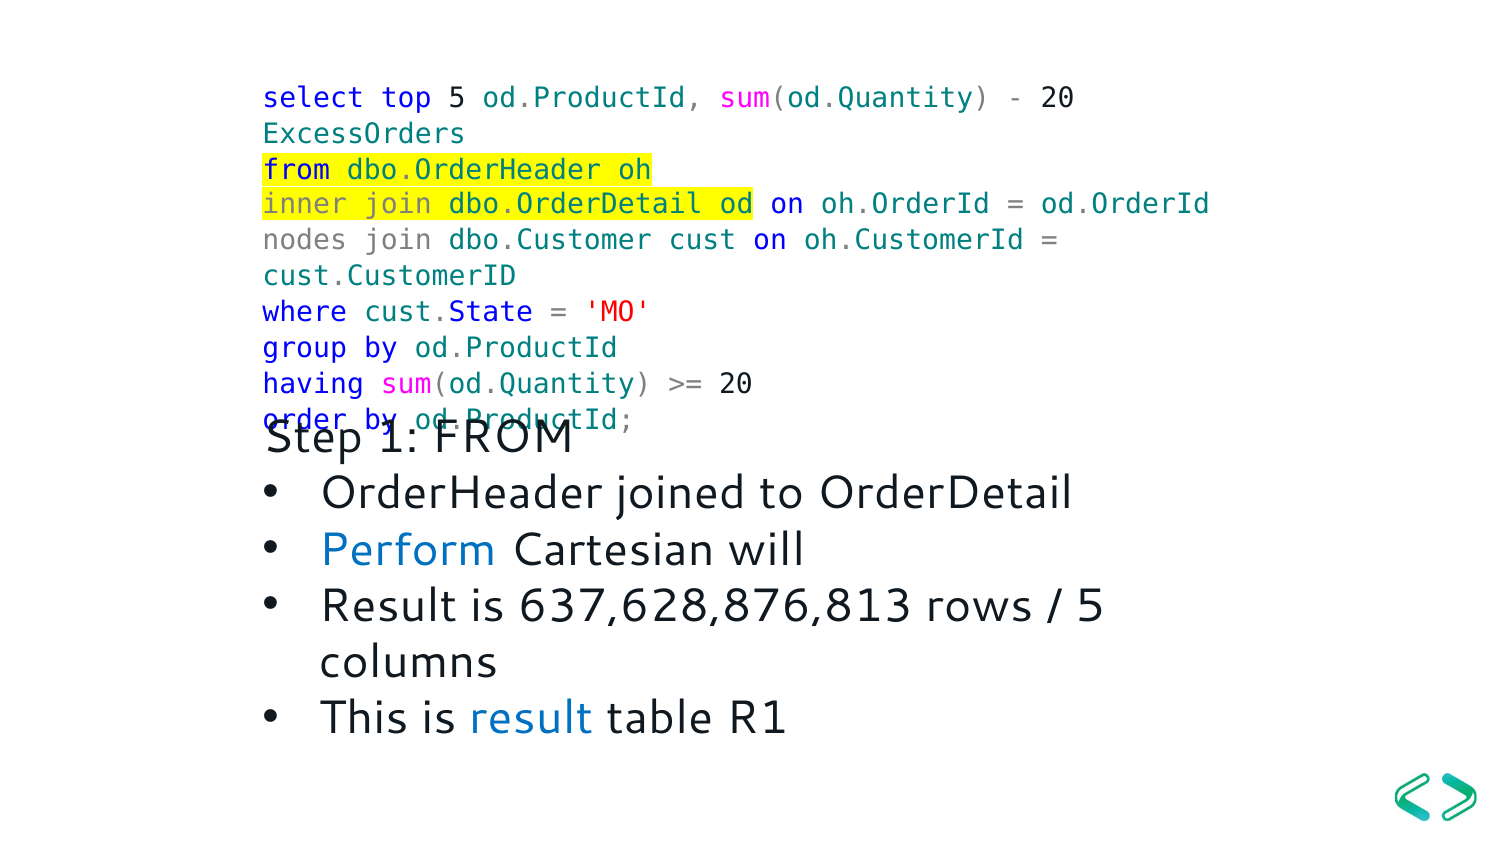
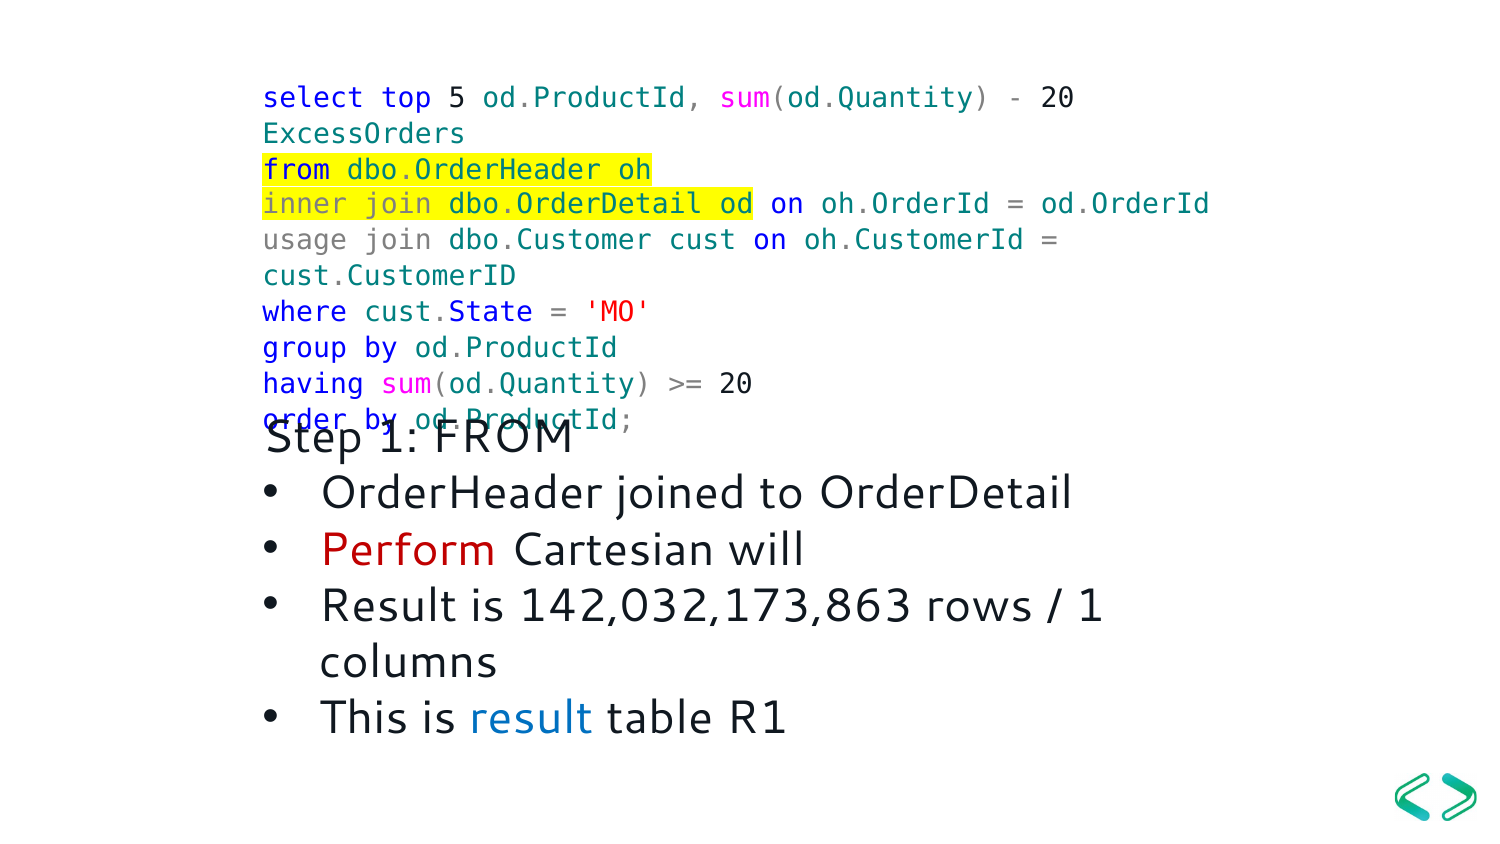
nodes: nodes -> usage
Perform colour: blue -> red
637,628,876,813: 637,628,876,813 -> 142,032,173,863
5 at (1090, 606): 5 -> 1
